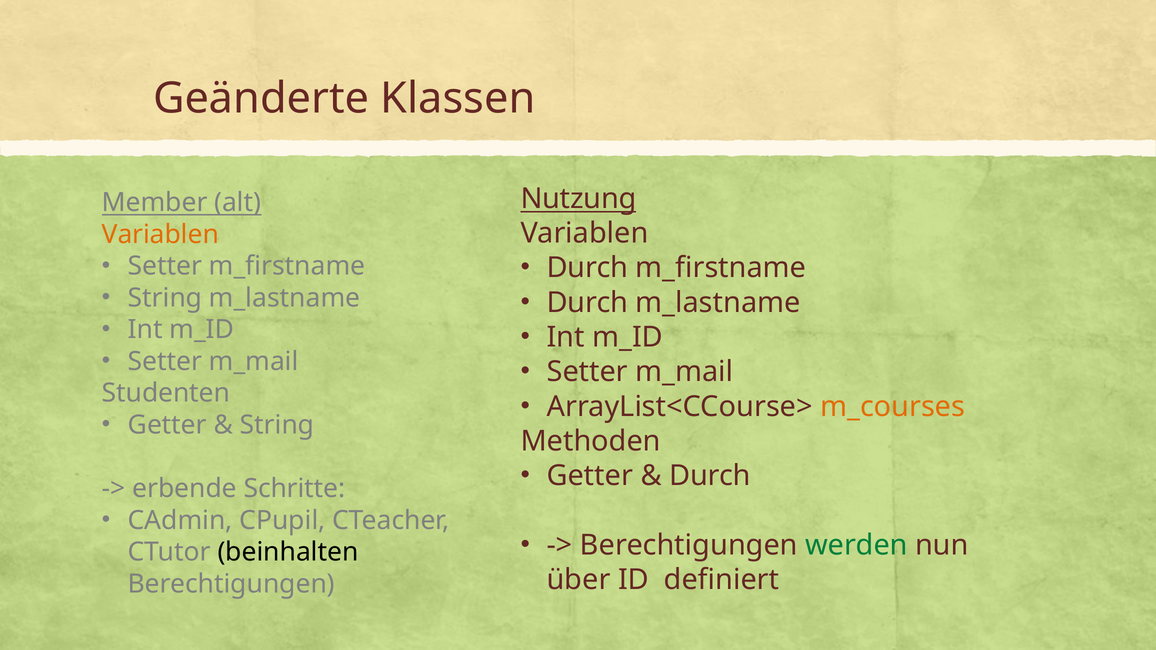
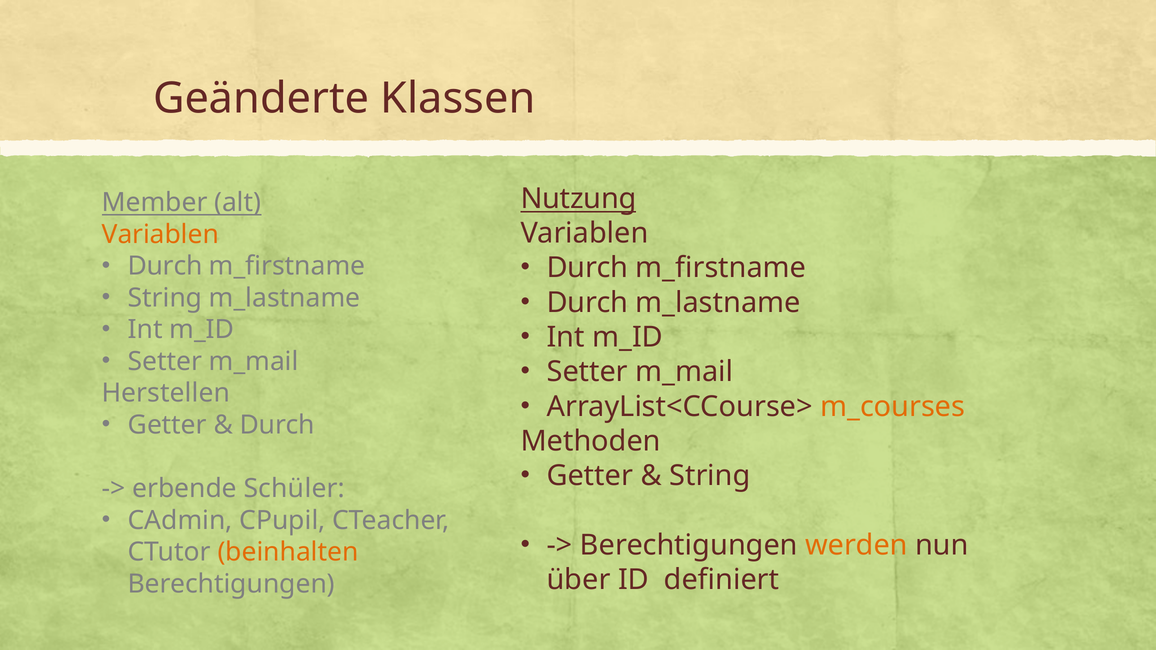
Setter at (165, 266): Setter -> Durch
Studenten: Studenten -> Herstellen
String at (277, 425): String -> Durch
Durch at (710, 476): Durch -> String
Schritte: Schritte -> Schüler
werden colour: green -> orange
beinhalten colour: black -> orange
